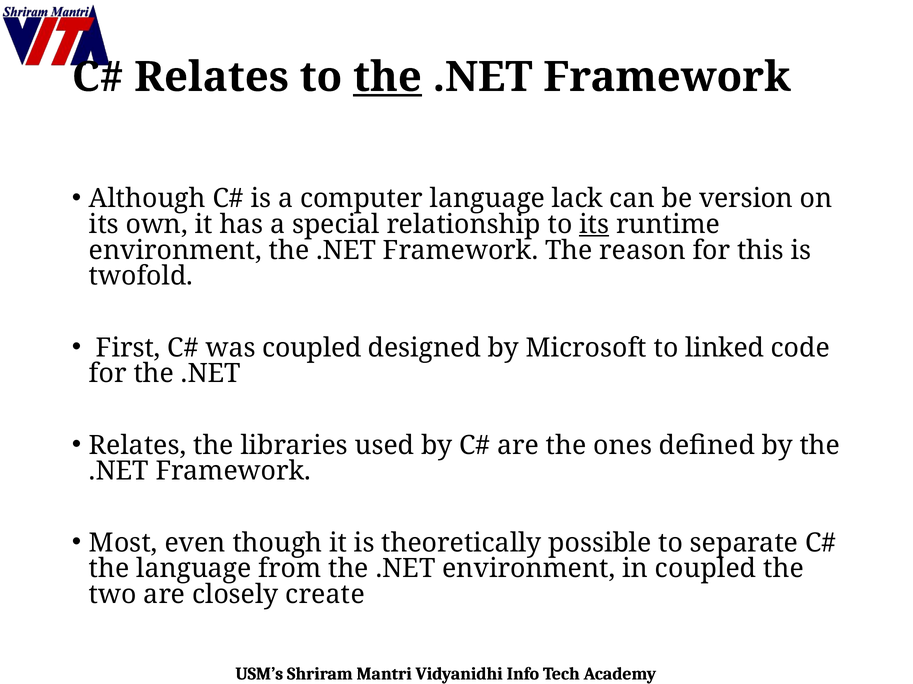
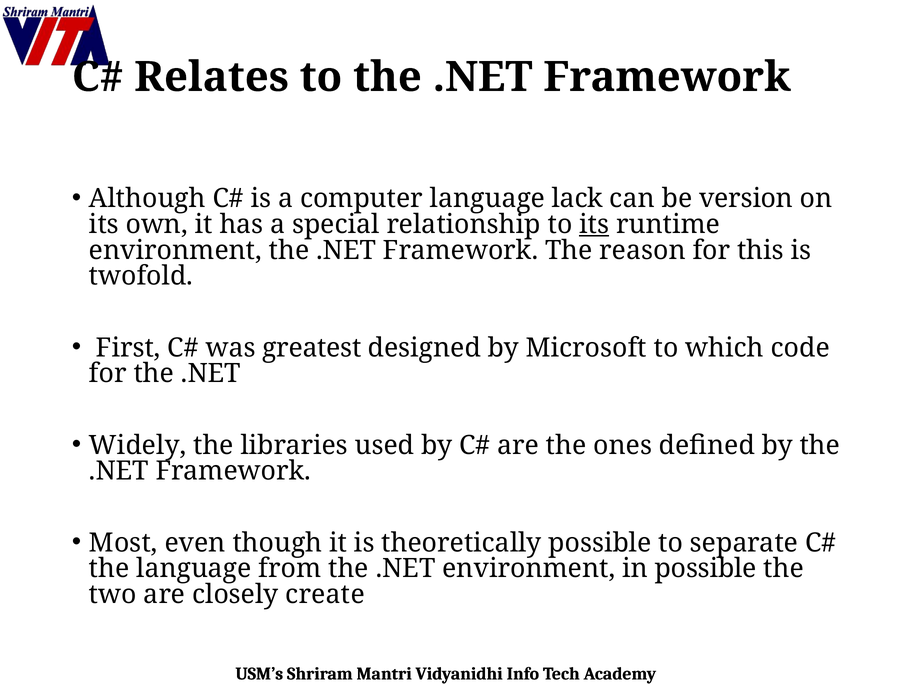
the at (387, 77) underline: present -> none
was coupled: coupled -> greatest
linked: linked -> which
Relates at (138, 446): Relates -> Widely
in coupled: coupled -> possible
